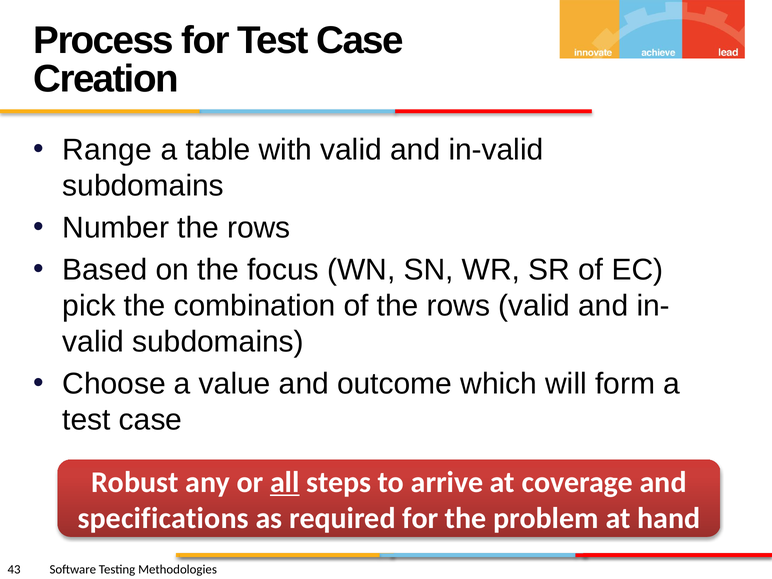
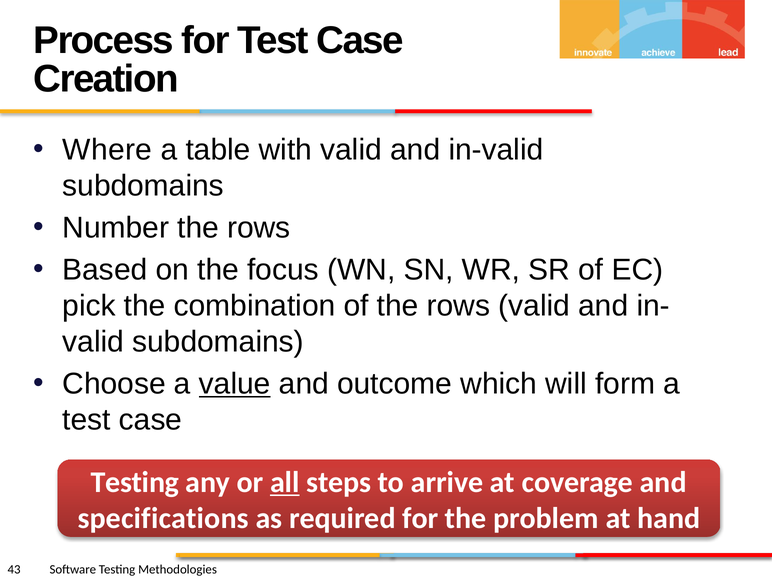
Range: Range -> Where
value underline: none -> present
Robust at (135, 482): Robust -> Testing
